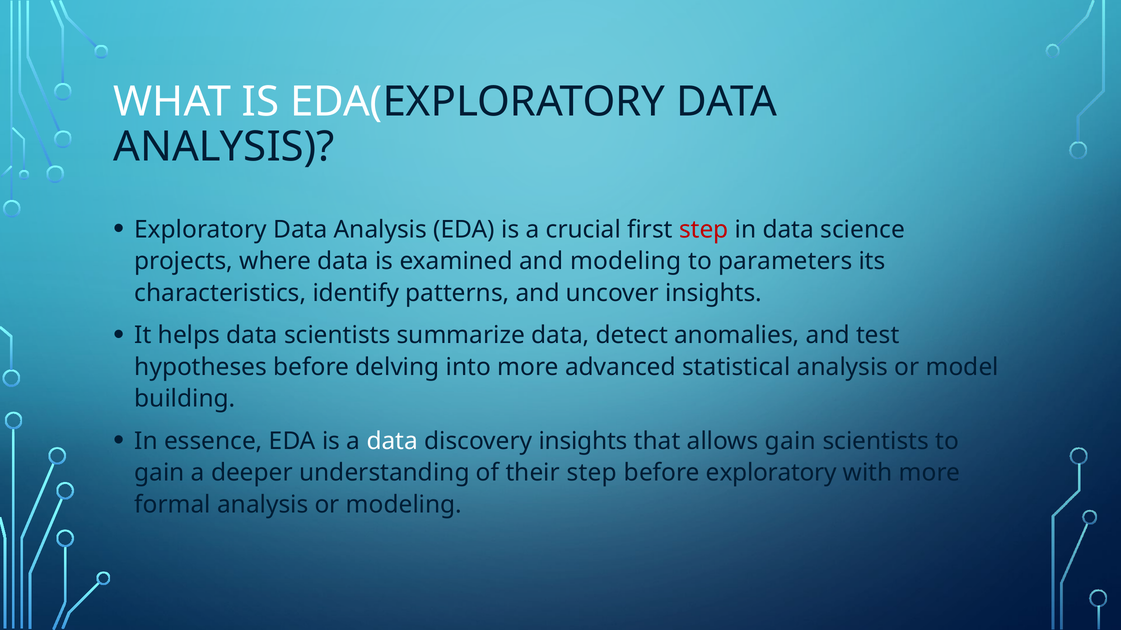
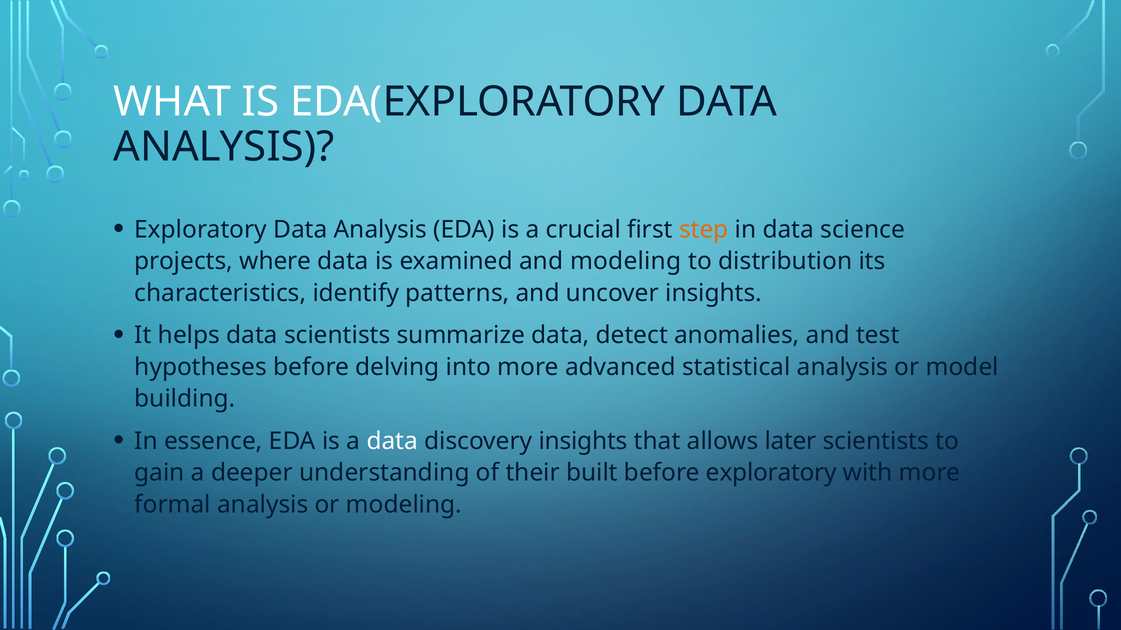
step at (704, 230) colour: red -> orange
parameters: parameters -> distribution
allows gain: gain -> later
their step: step -> built
